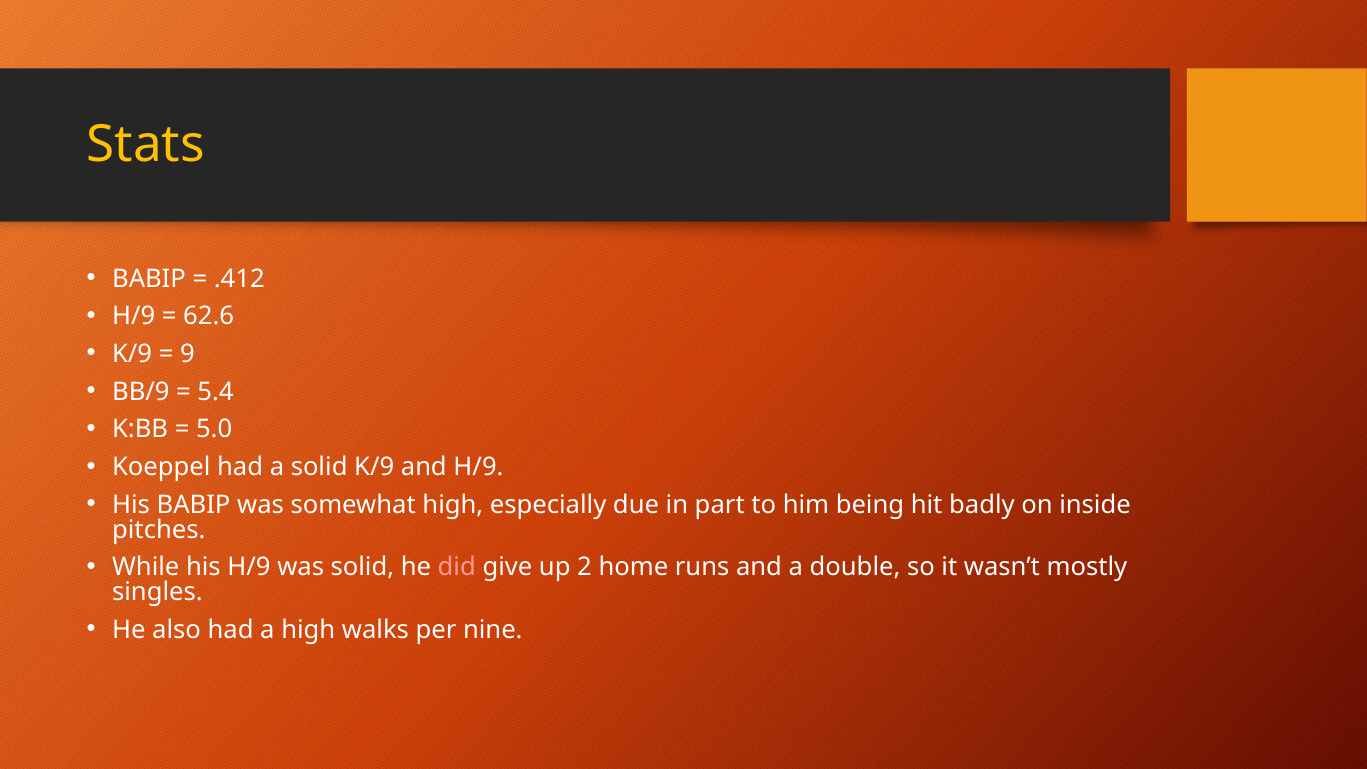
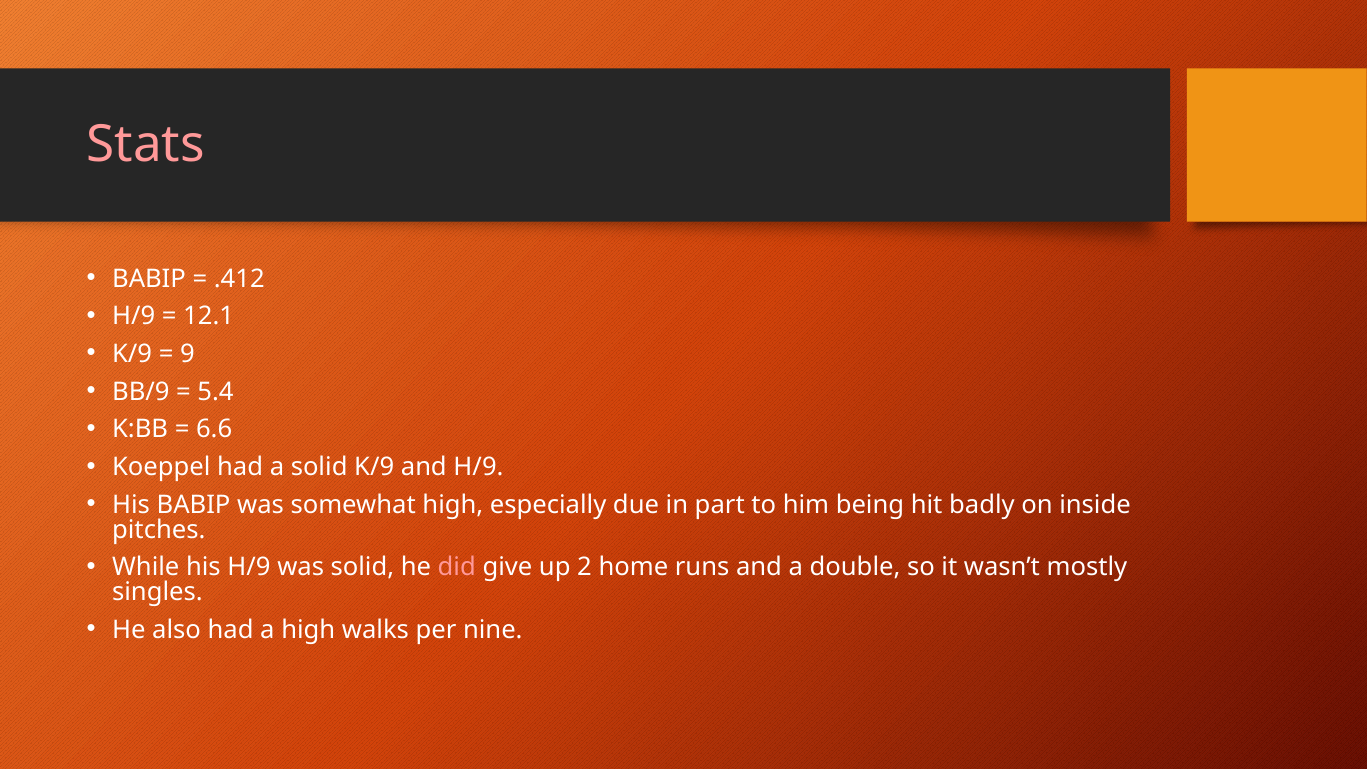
Stats colour: yellow -> pink
62.6: 62.6 -> 12.1
5.0: 5.0 -> 6.6
